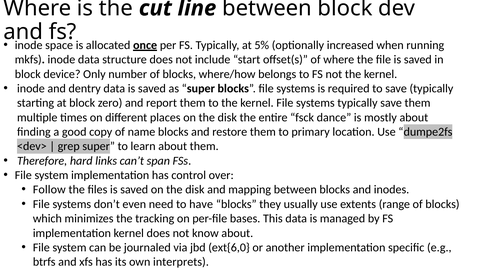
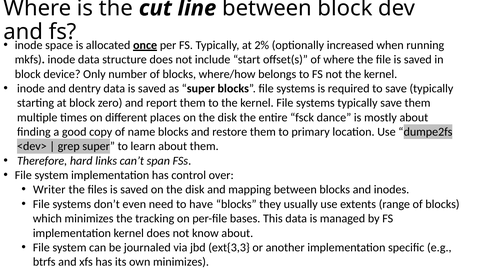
5%: 5% -> 2%
Follow: Follow -> Writer
ext{6,0: ext{6,0 -> ext{3,3
own interprets: interprets -> minimizes
